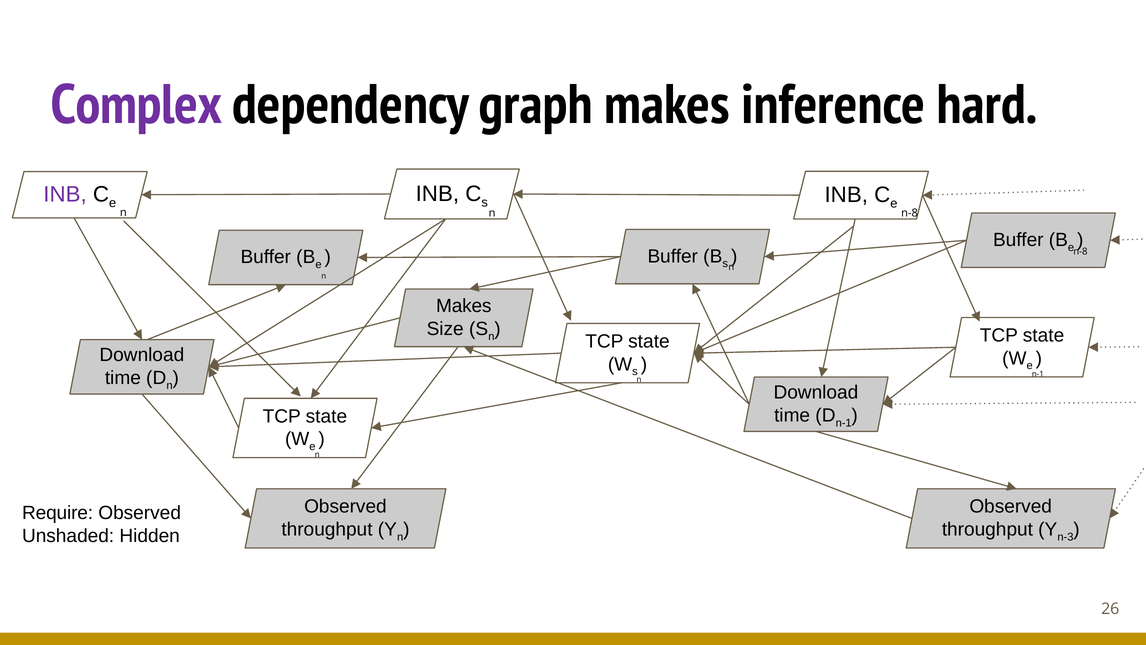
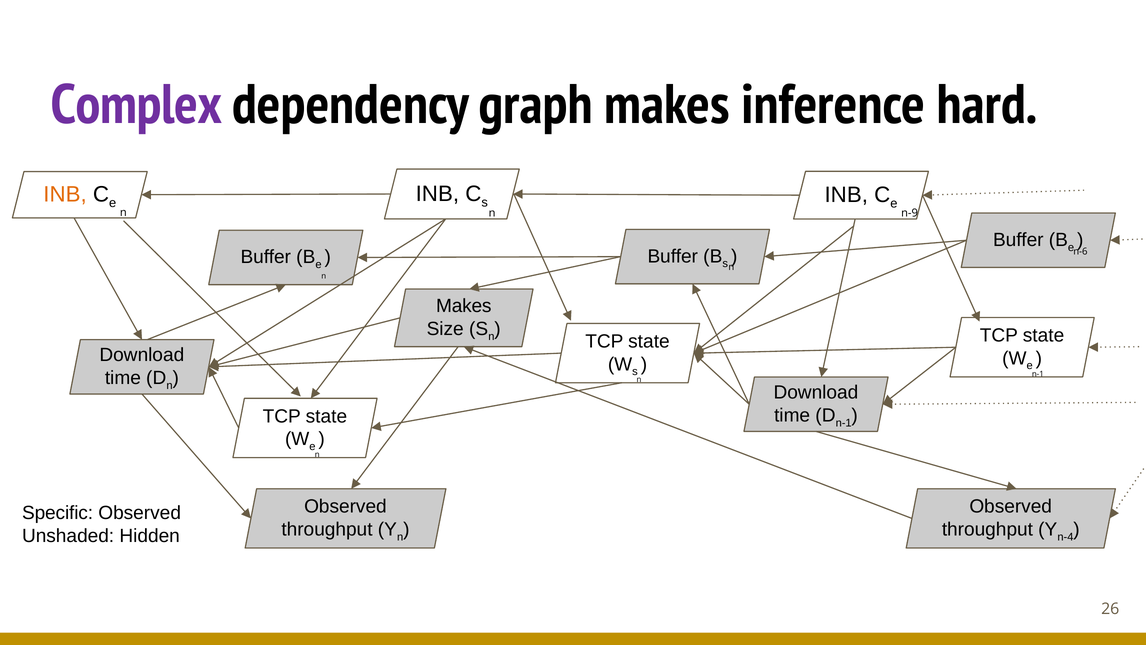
INB at (65, 194) colour: purple -> orange
n-8 at (910, 213): n-8 -> n-9
n-8 at (1080, 252): n-8 -> n-6
Require: Require -> Specific
n-3: n-3 -> n-4
